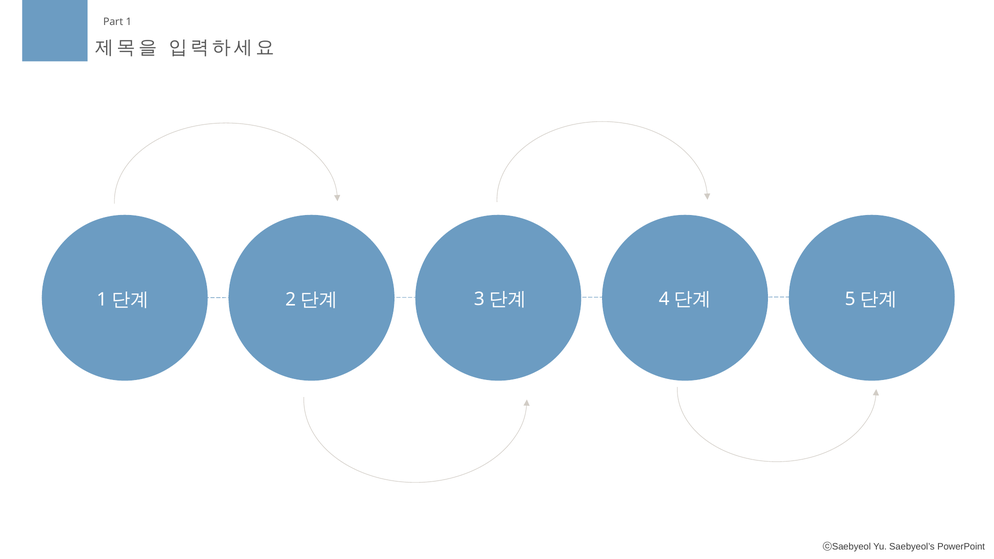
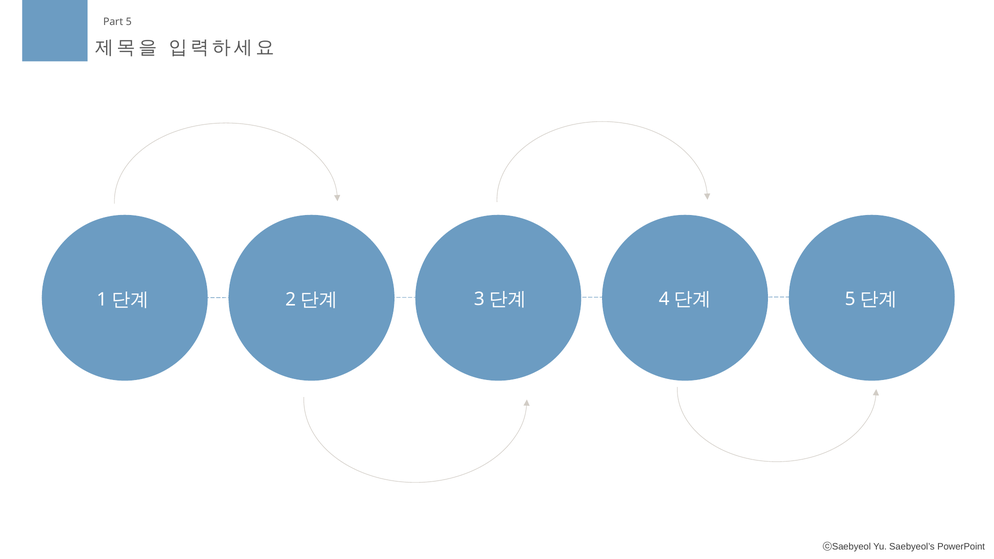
1: 1 -> 5
